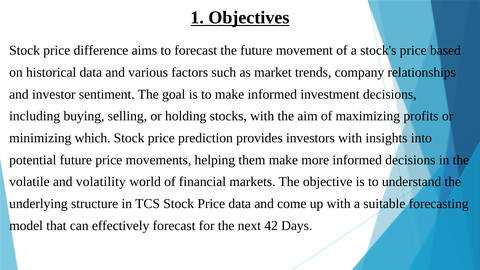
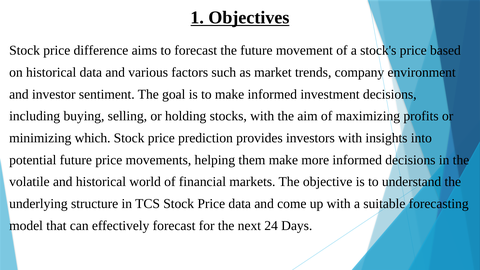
relationships: relationships -> environment
and volatility: volatility -> historical
42: 42 -> 24
